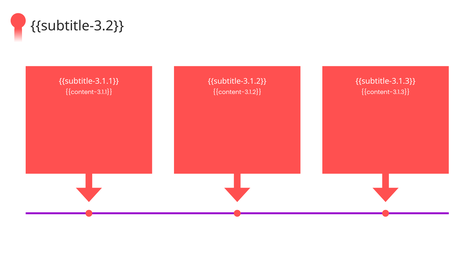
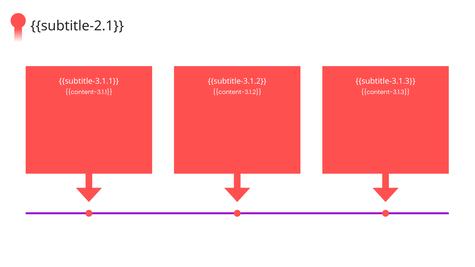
subtitle-3.2: subtitle-3.2 -> subtitle-2.1
